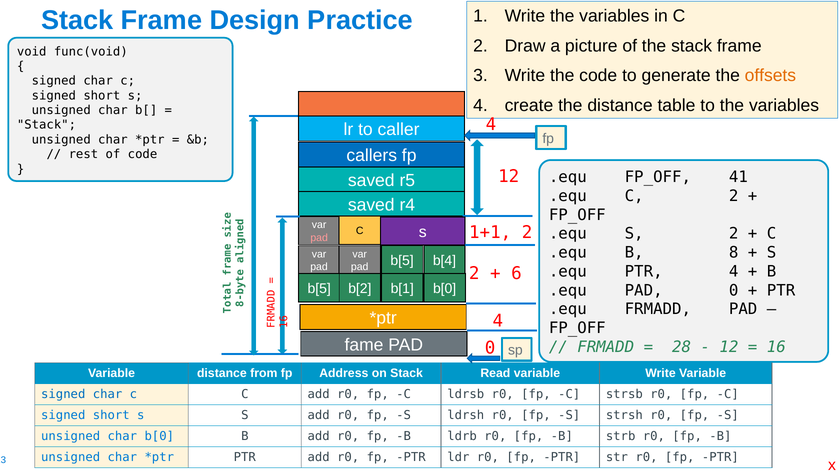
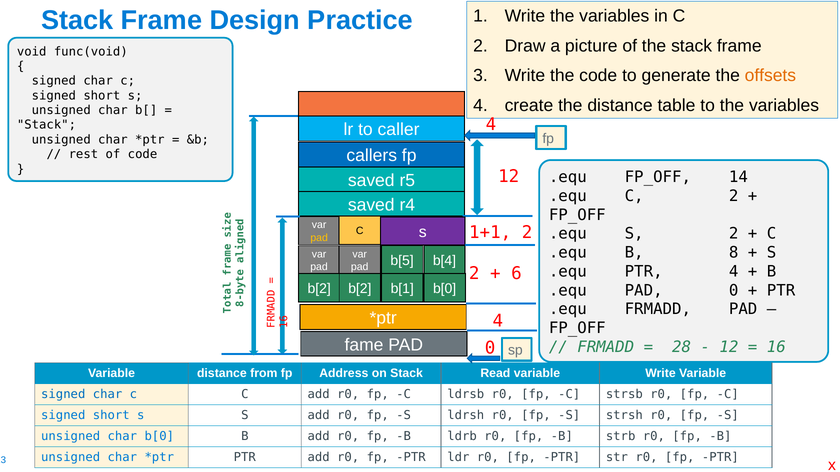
41: 41 -> 14
pad at (319, 238) colour: pink -> yellow
b[5 at (319, 289): b[5 -> b[2
